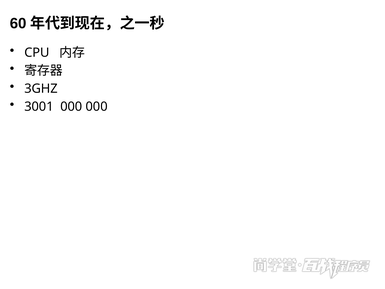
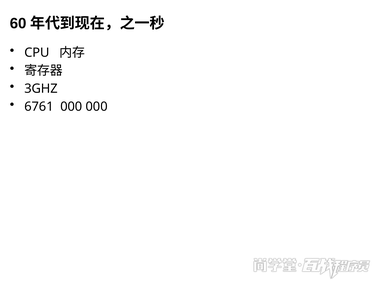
3001: 3001 -> 6761
